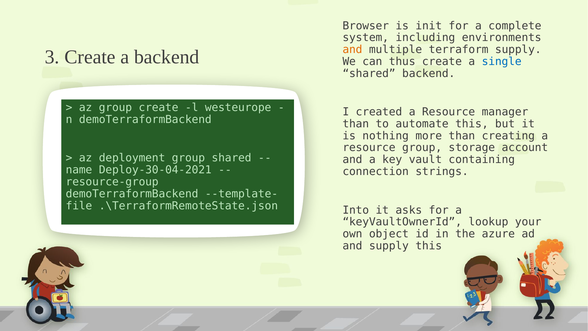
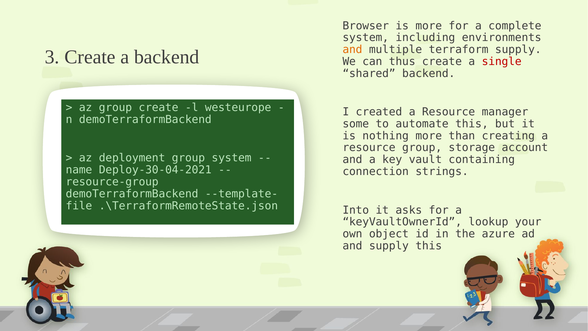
is init: init -> more
single colour: blue -> red
than at (356, 124): than -> some
group shared: shared -> system
